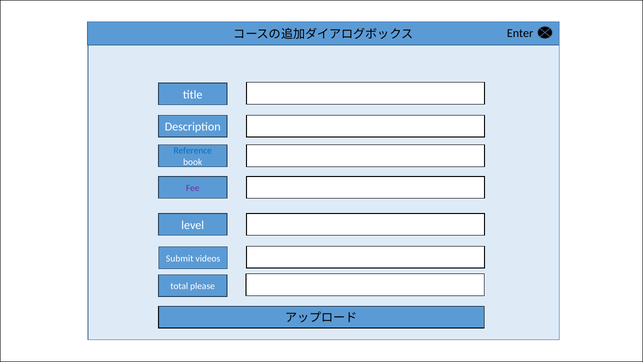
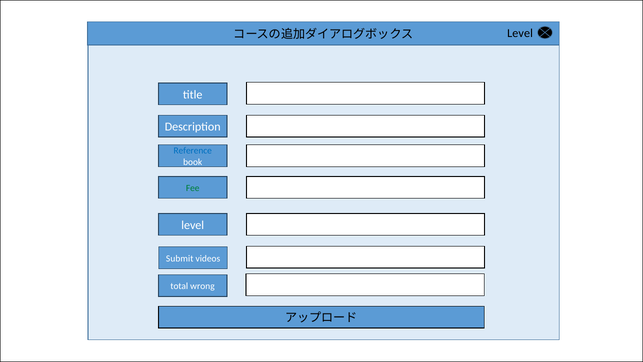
Enter at (520, 33): Enter -> Level
Fee colour: purple -> green
please: please -> wrong
